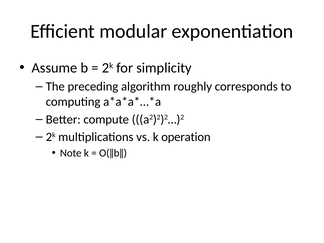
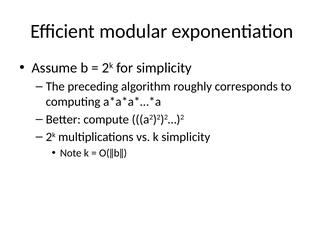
k operation: operation -> simplicity
